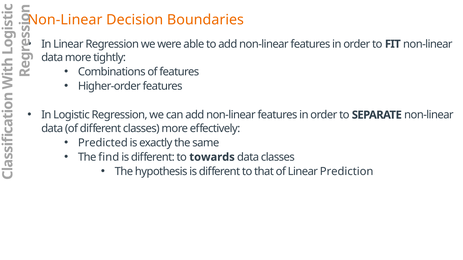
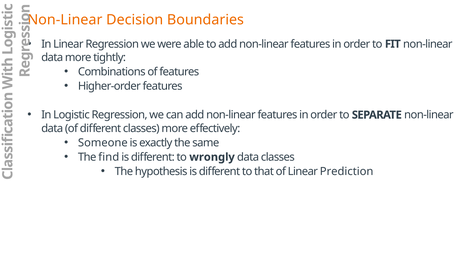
Predicted: Predicted -> Someone
towards: towards -> wrongly
